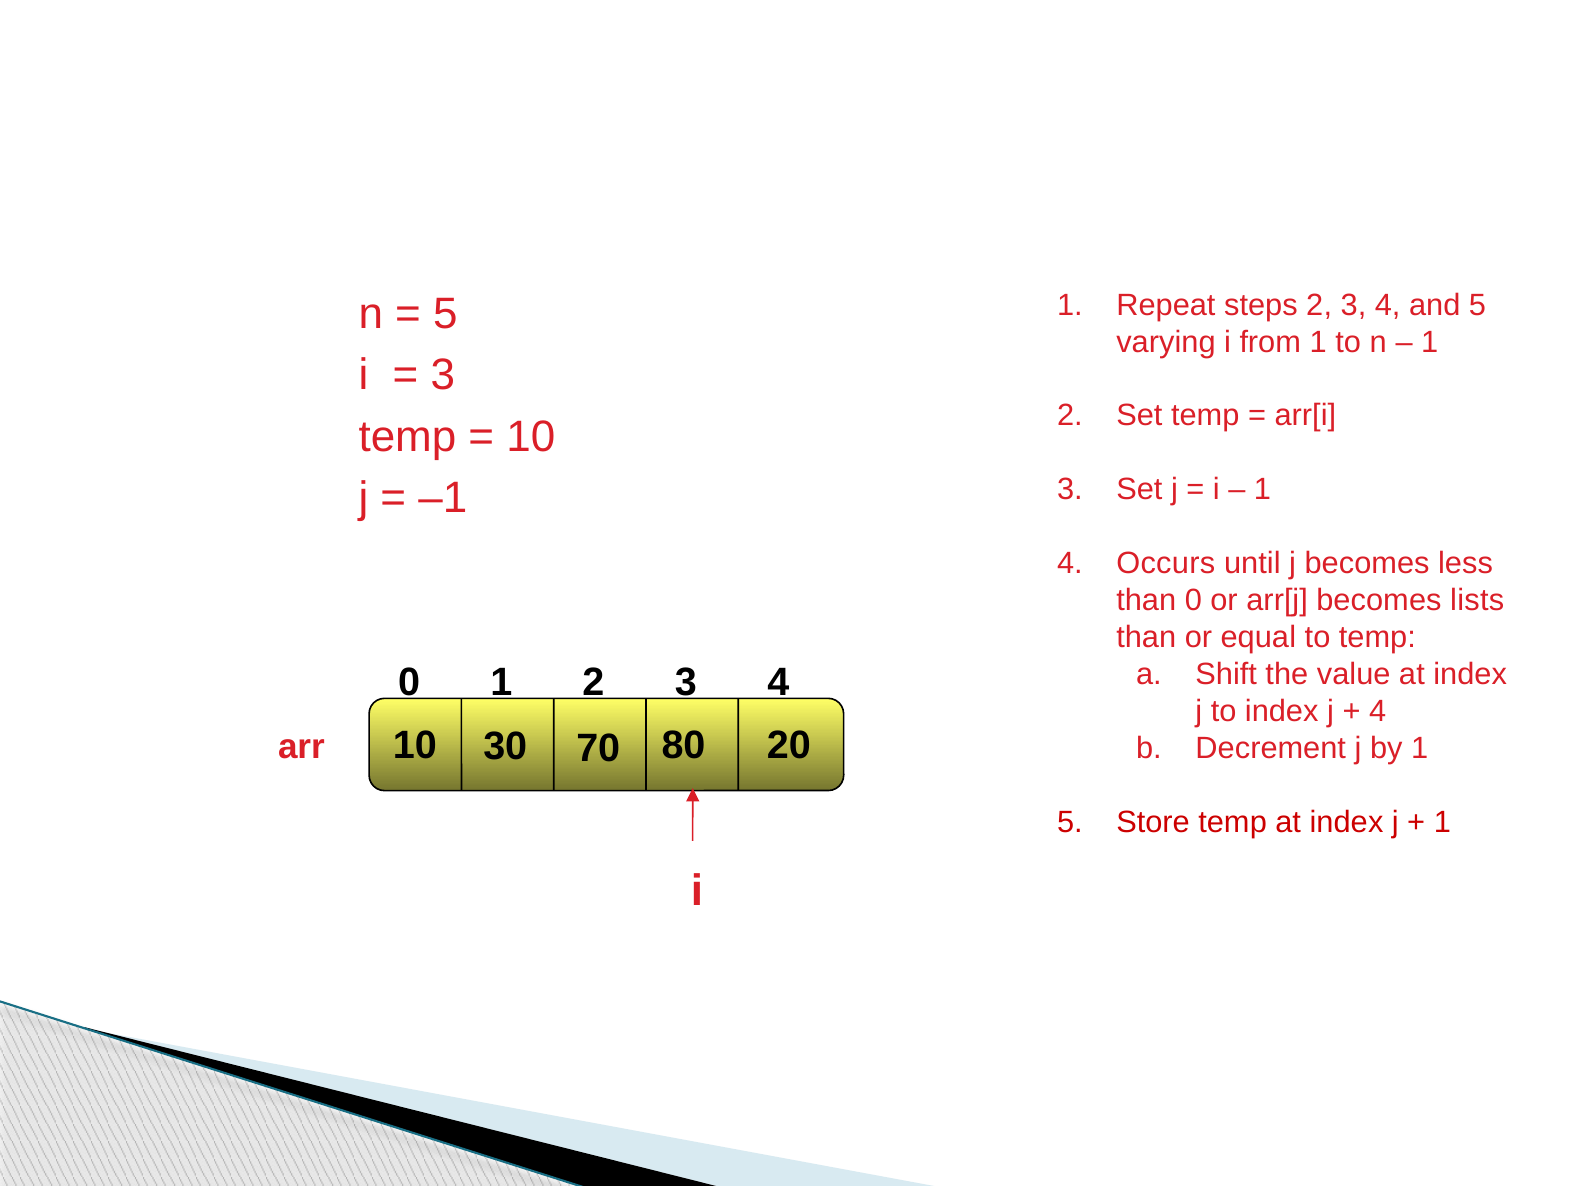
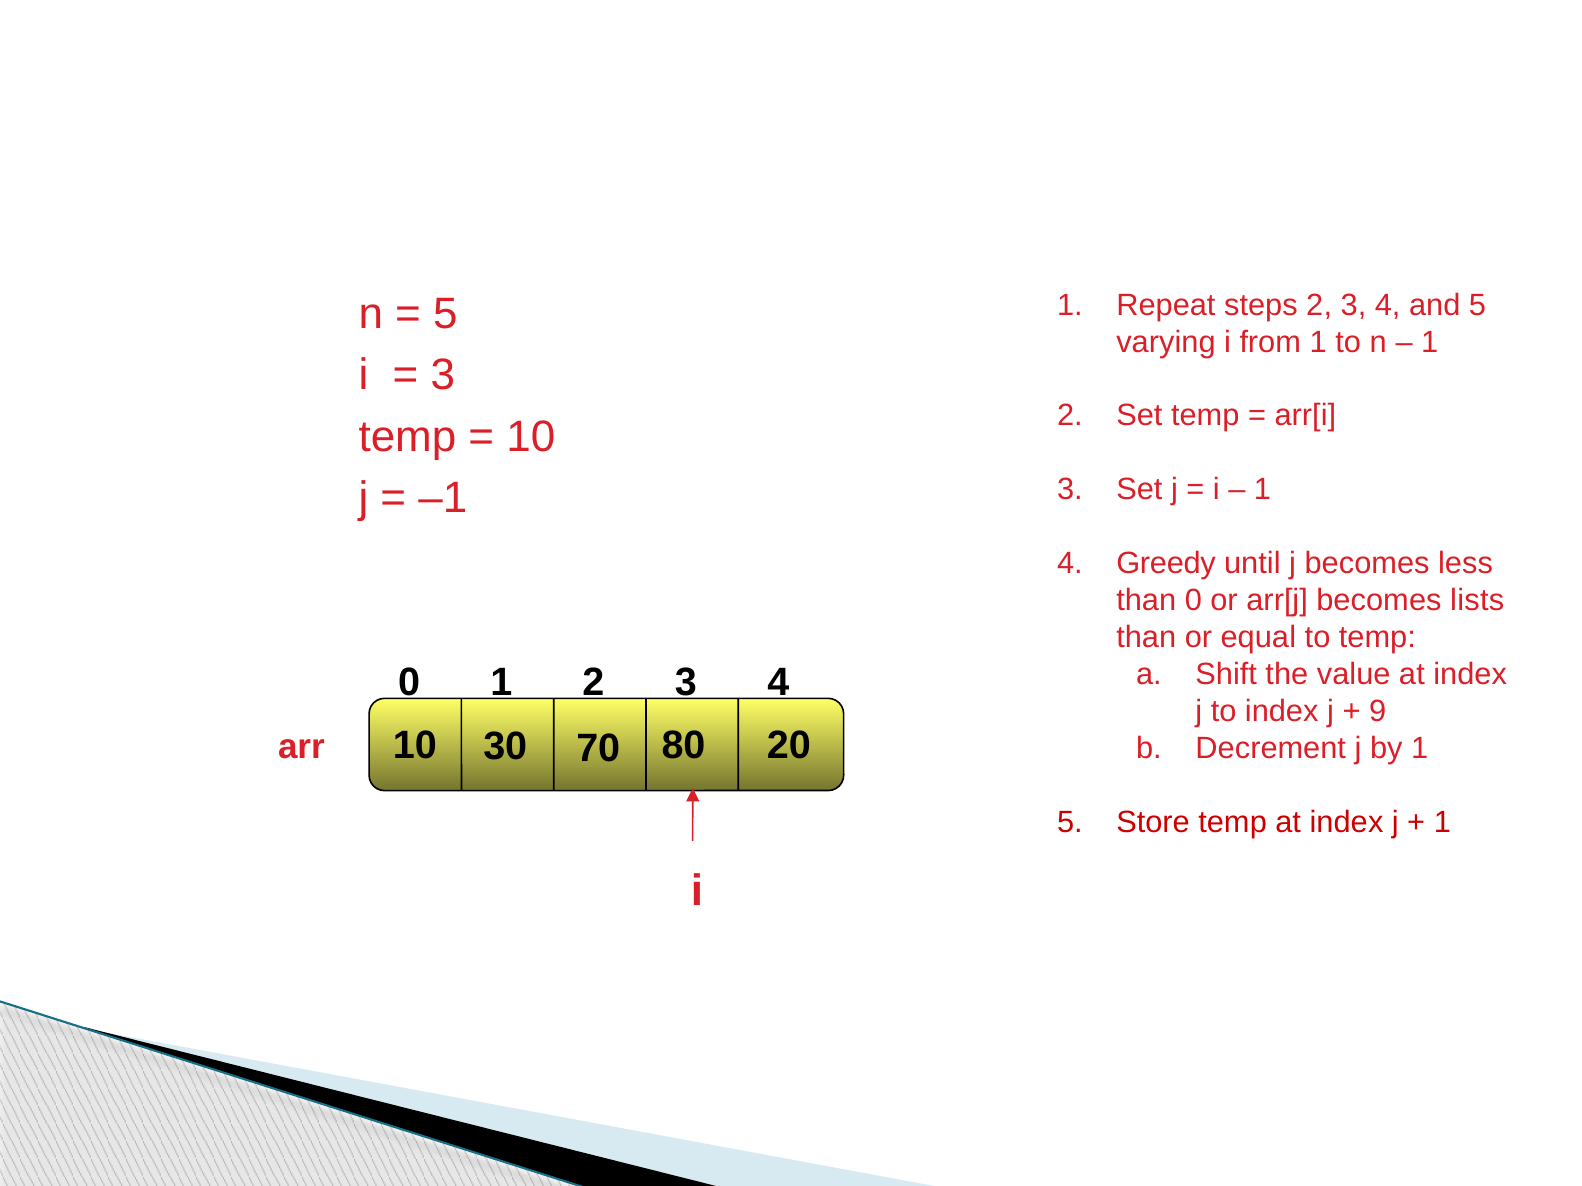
Occurs: Occurs -> Greedy
4 at (1378, 711): 4 -> 9
